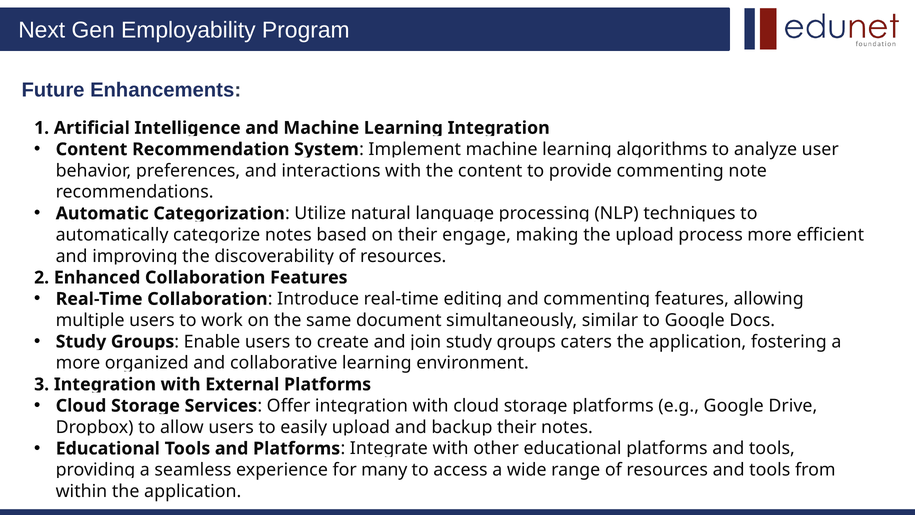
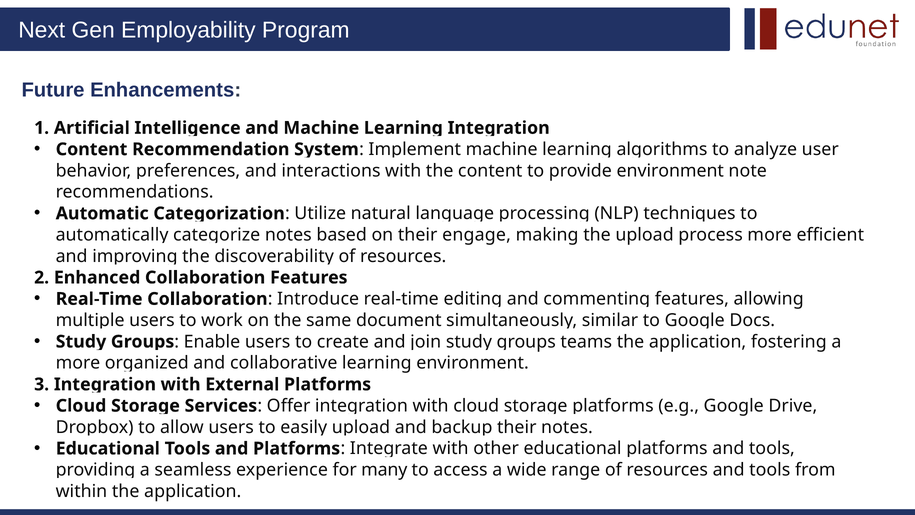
provide commenting: commenting -> environment
caters: caters -> teams
